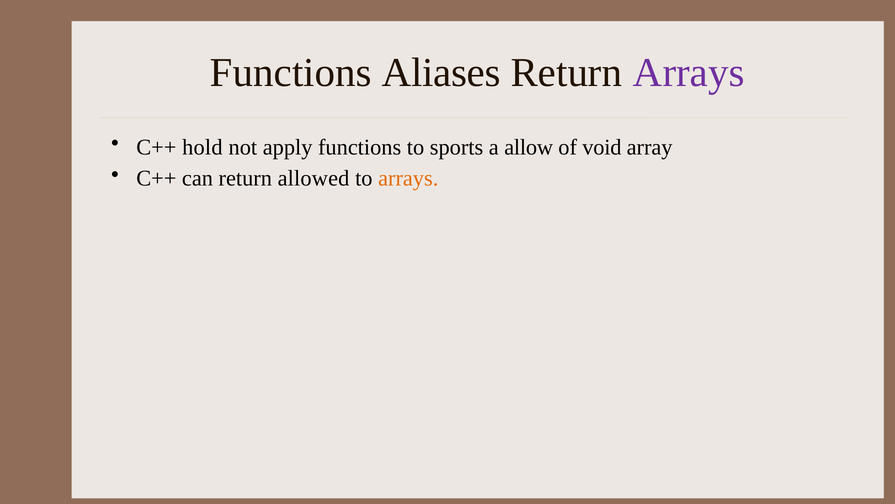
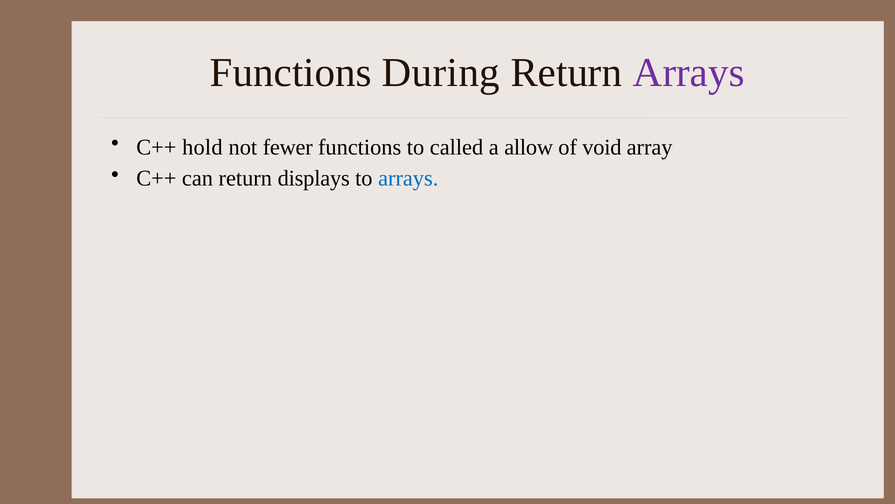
Aliases: Aliases -> During
apply: apply -> fewer
sports: sports -> called
allowed: allowed -> displays
arrays at (408, 178) colour: orange -> blue
